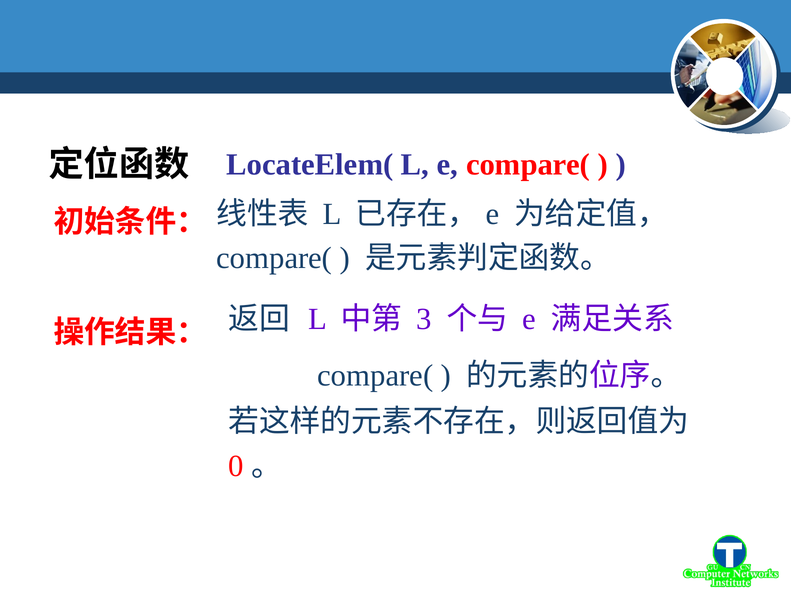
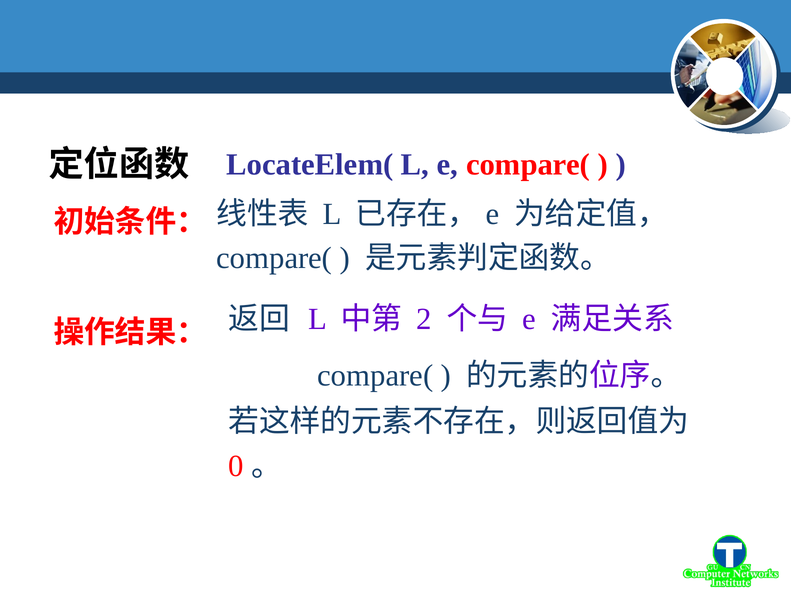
3: 3 -> 2
